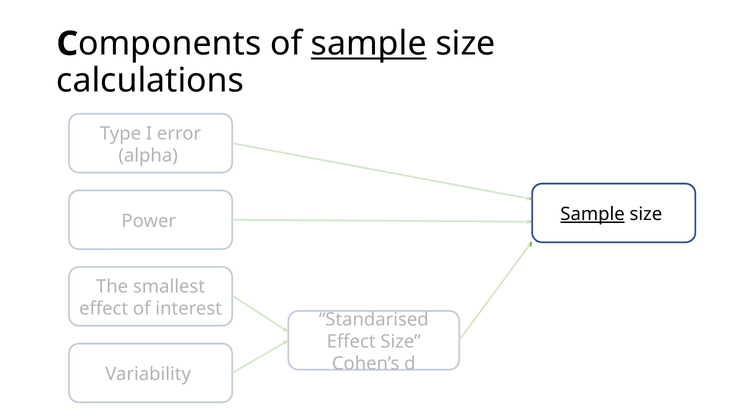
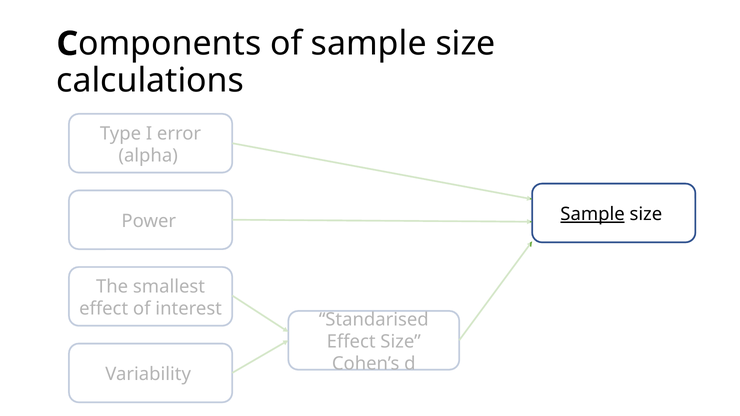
sample at (369, 44) underline: present -> none
